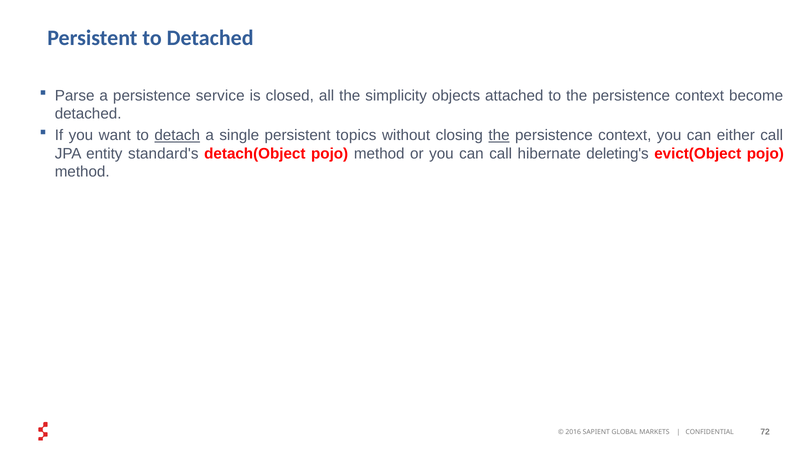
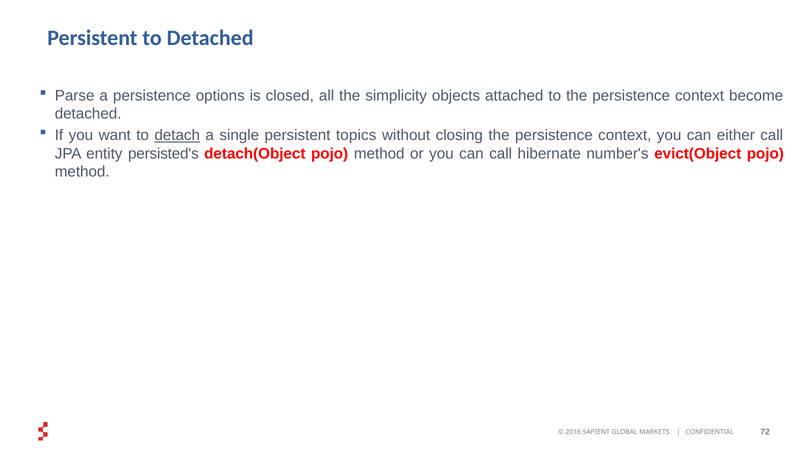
service: service -> options
the at (499, 135) underline: present -> none
standard's: standard's -> persisted's
deleting's: deleting's -> number's
